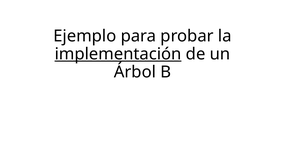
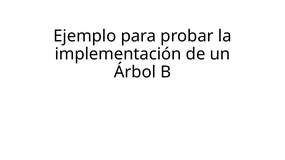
implementación underline: present -> none
